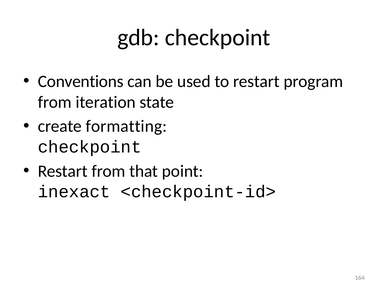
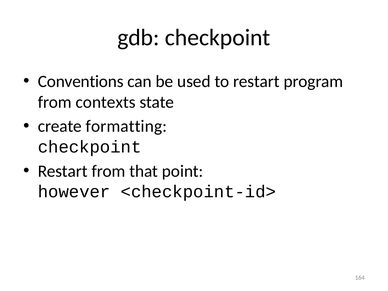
iteration: iteration -> contexts
inexact: inexact -> however
